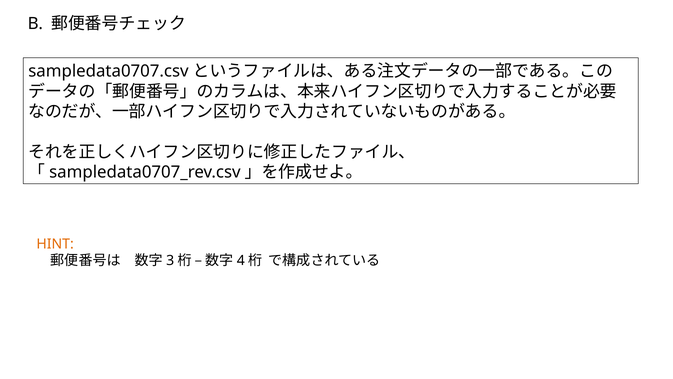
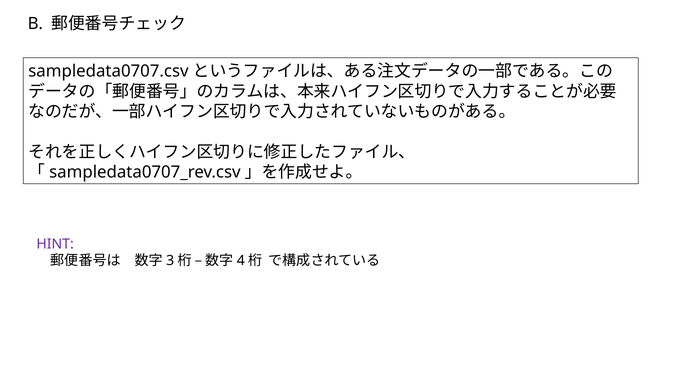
HINT colour: orange -> purple
